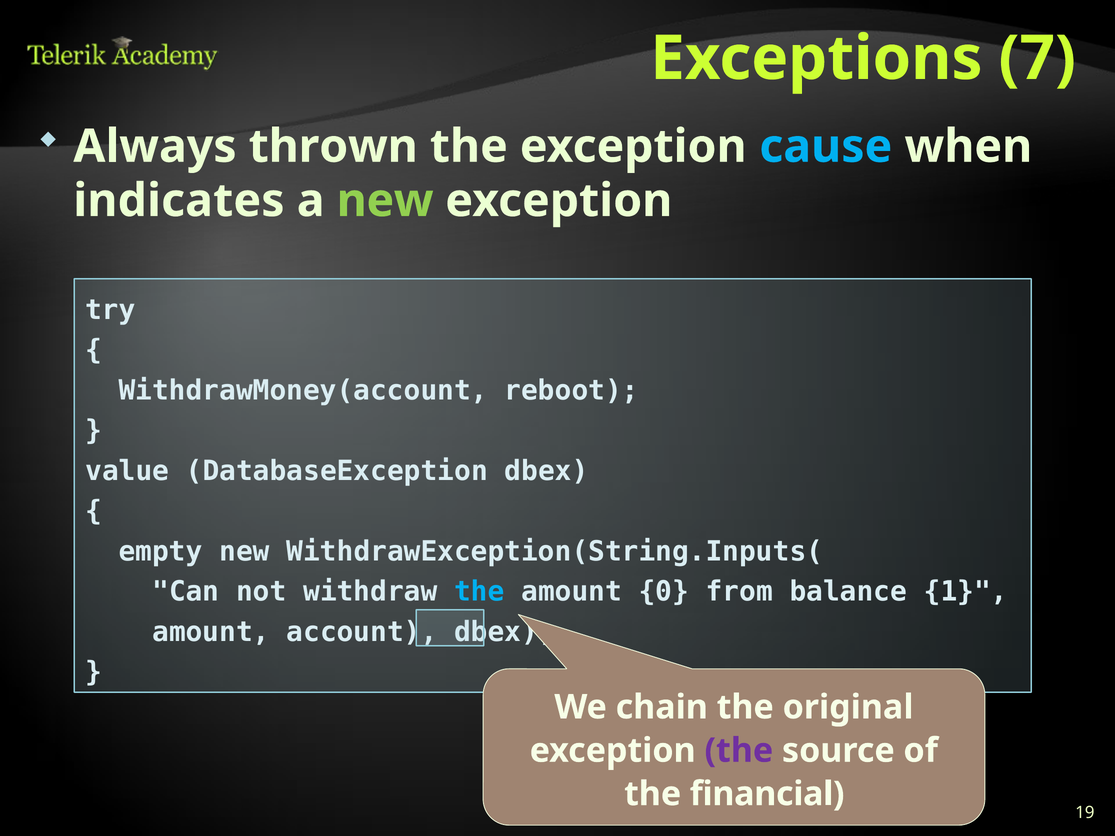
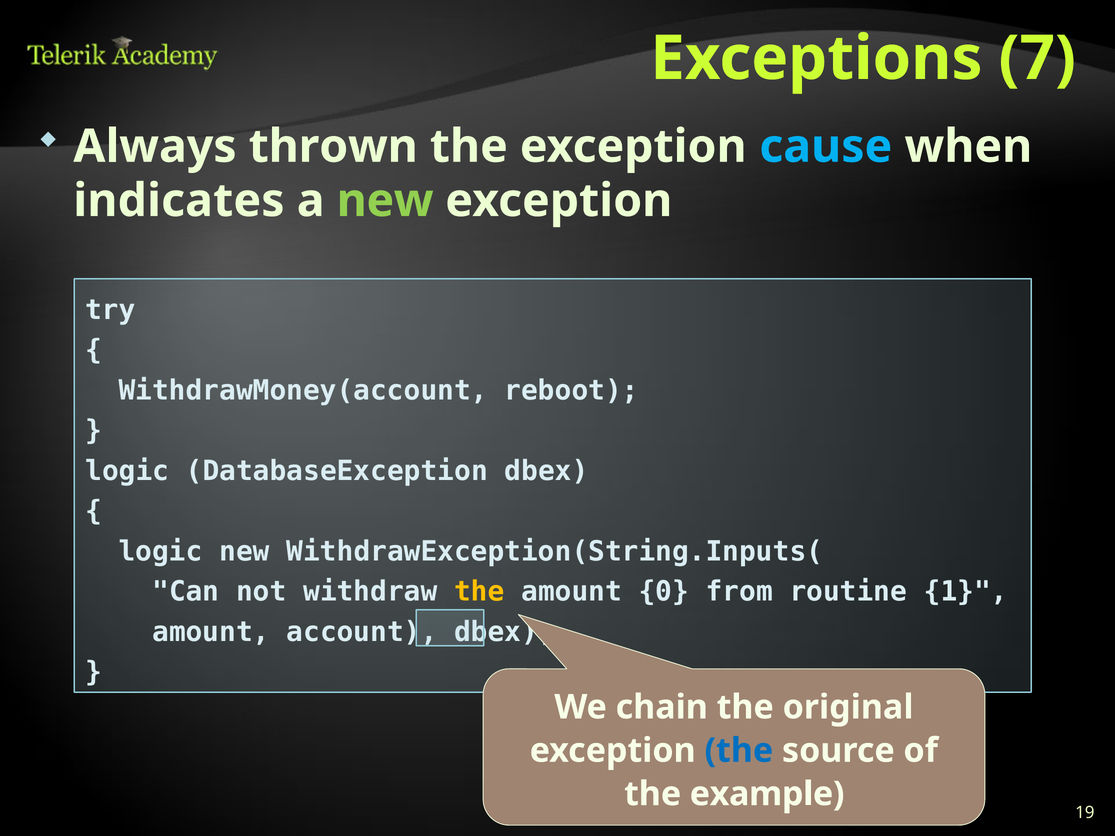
value at (127, 471): value -> logic
empty at (161, 552): empty -> logic
the at (479, 592) colour: light blue -> yellow
balance: balance -> routine
the at (739, 751) colour: purple -> blue
financial: financial -> example
